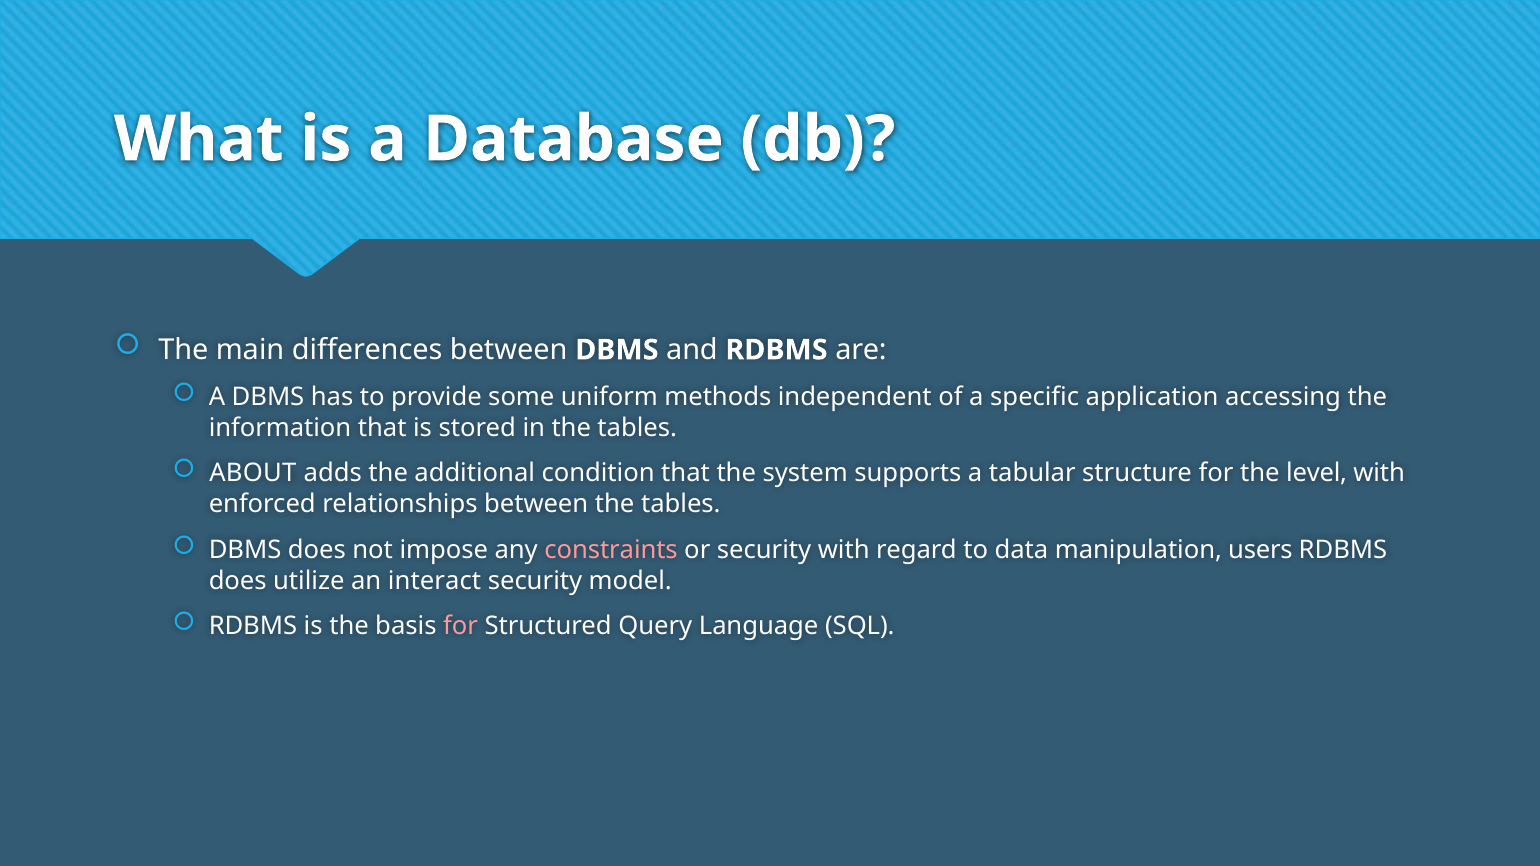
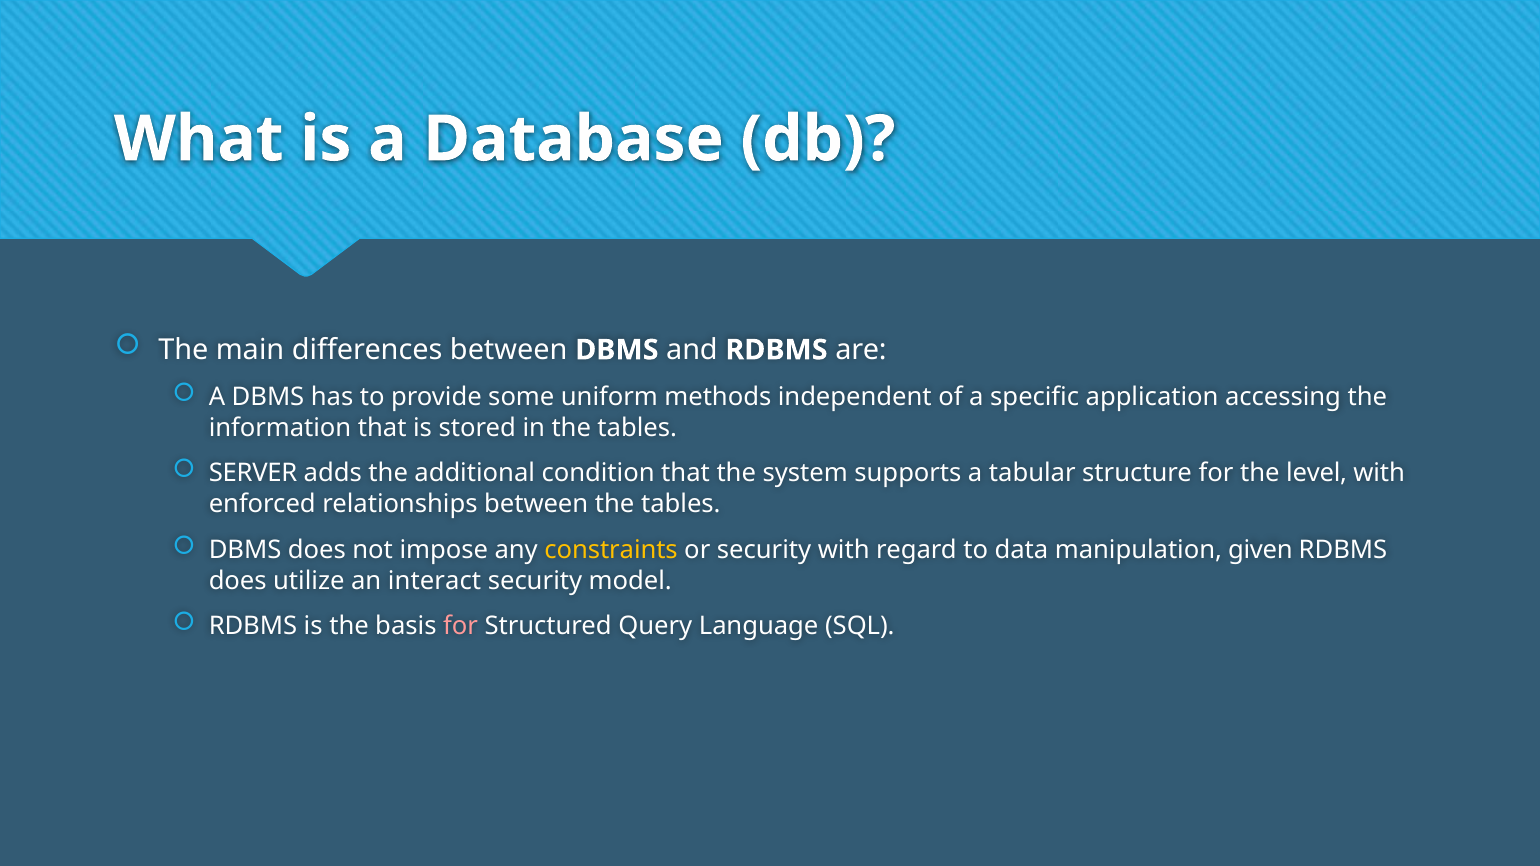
ABOUT: ABOUT -> SERVER
constraints colour: pink -> yellow
users: users -> given
